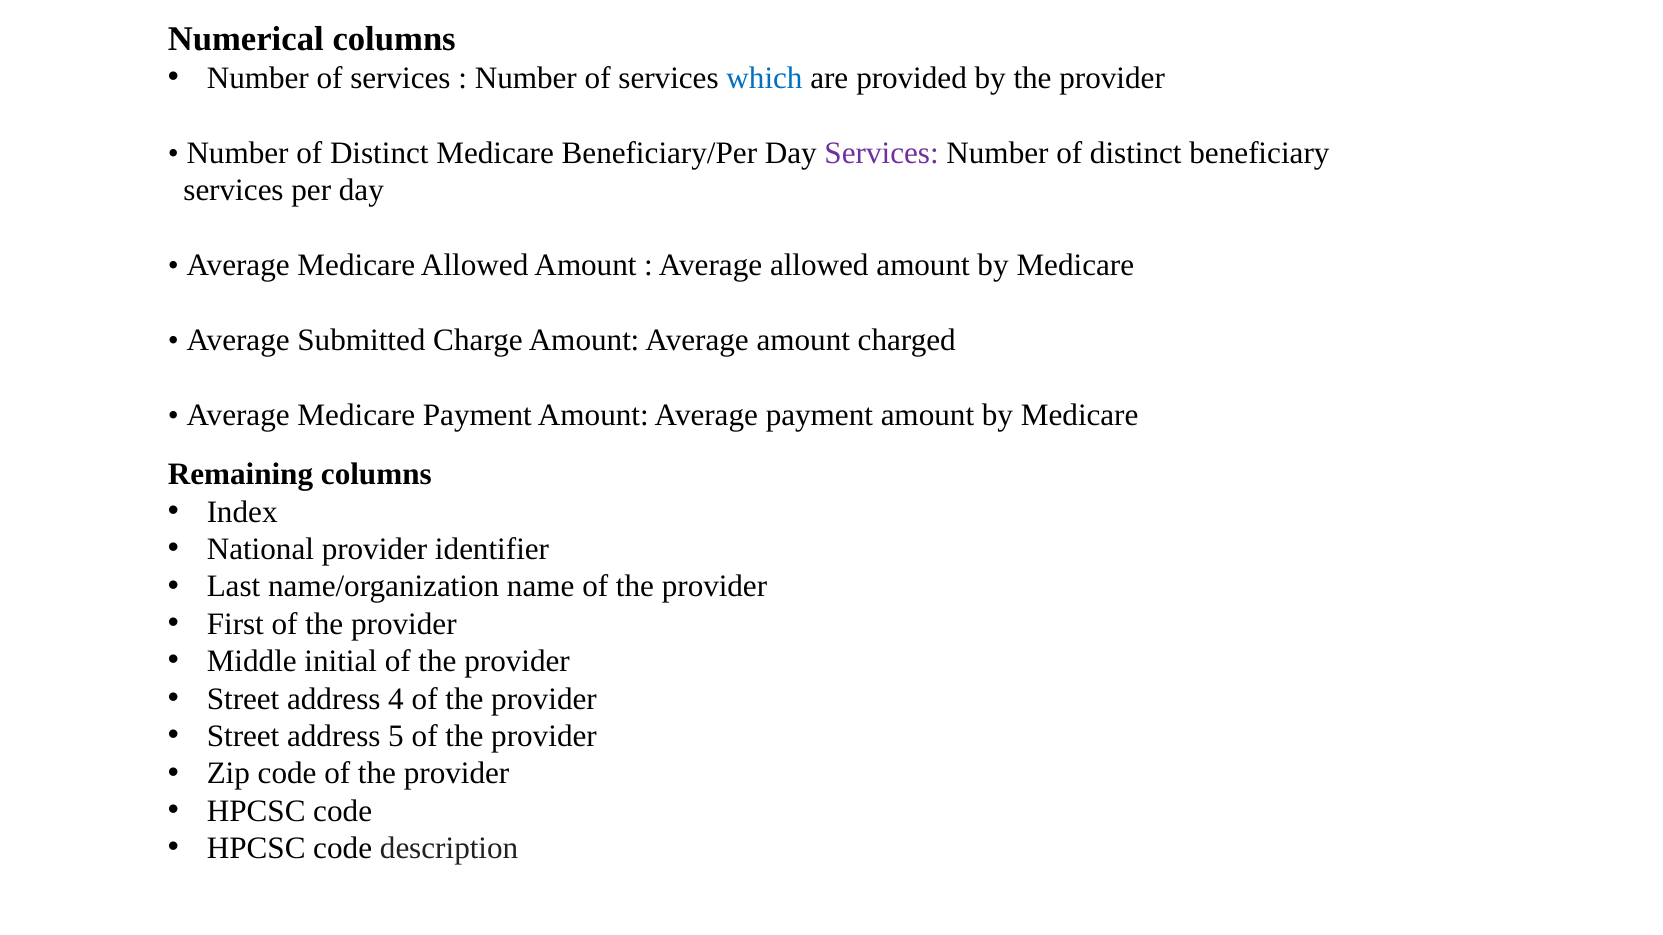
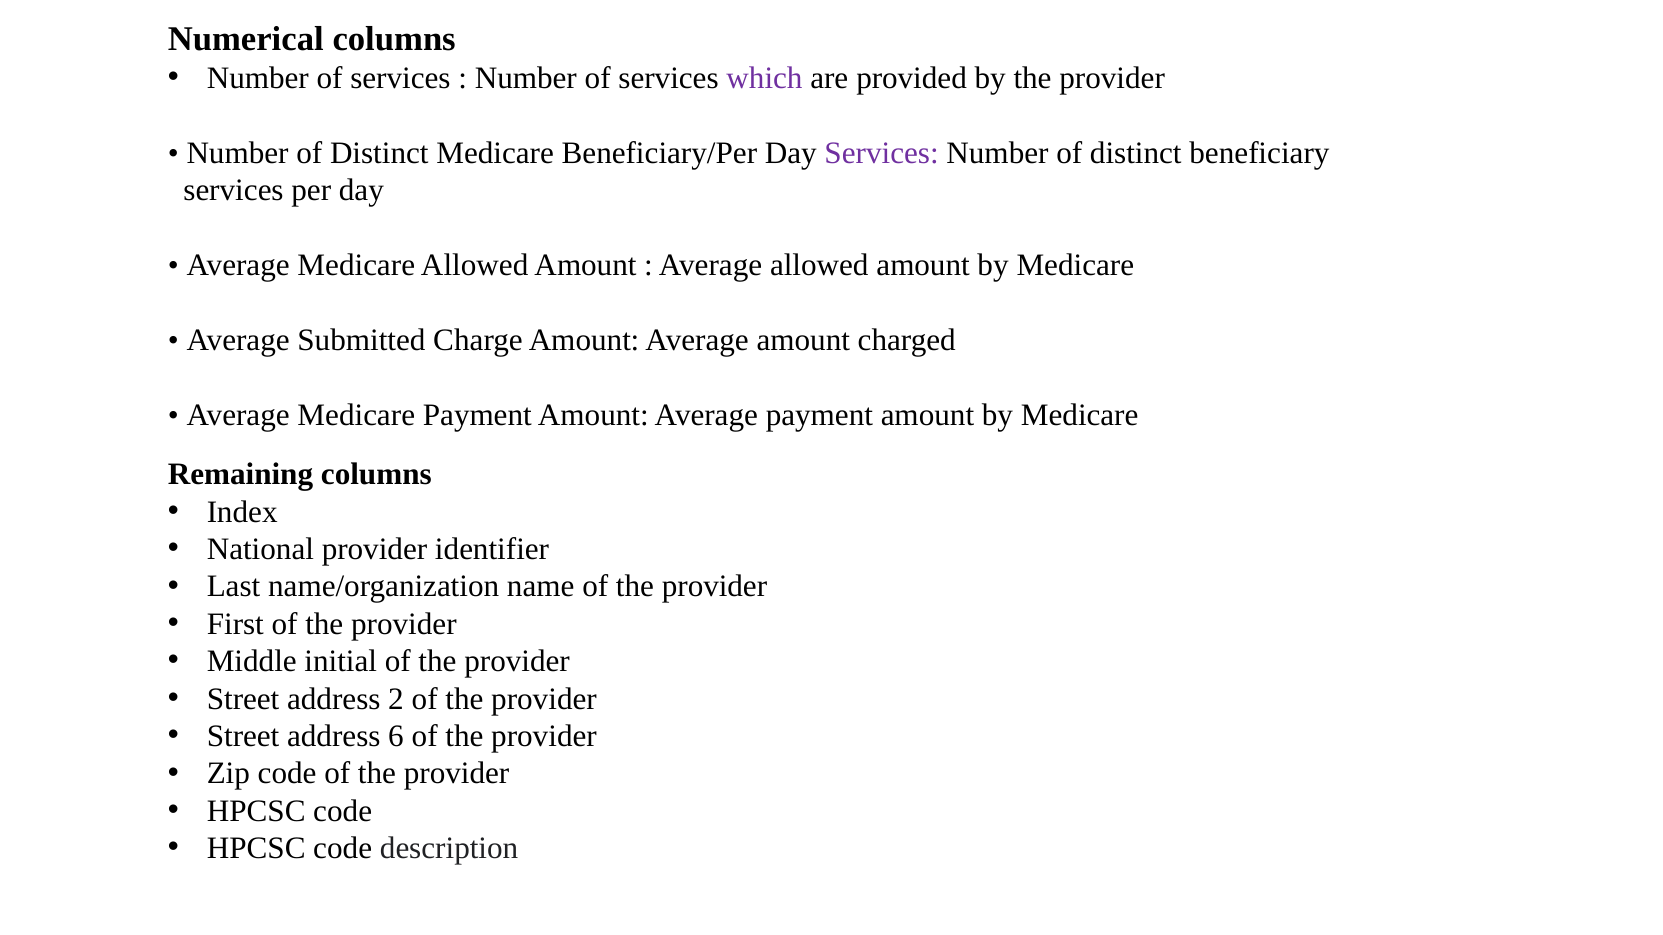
which colour: blue -> purple
4: 4 -> 2
5: 5 -> 6
